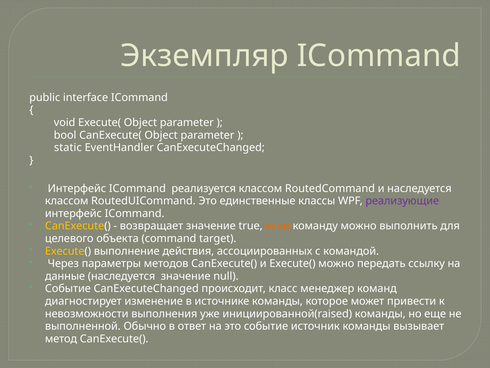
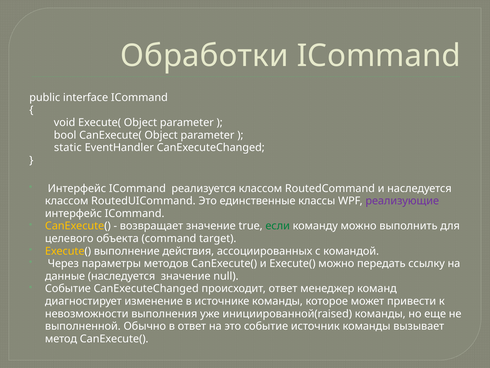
Экземпляр: Экземпляр -> Обработки
если colour: orange -> green
происходит класс: класс -> ответ
